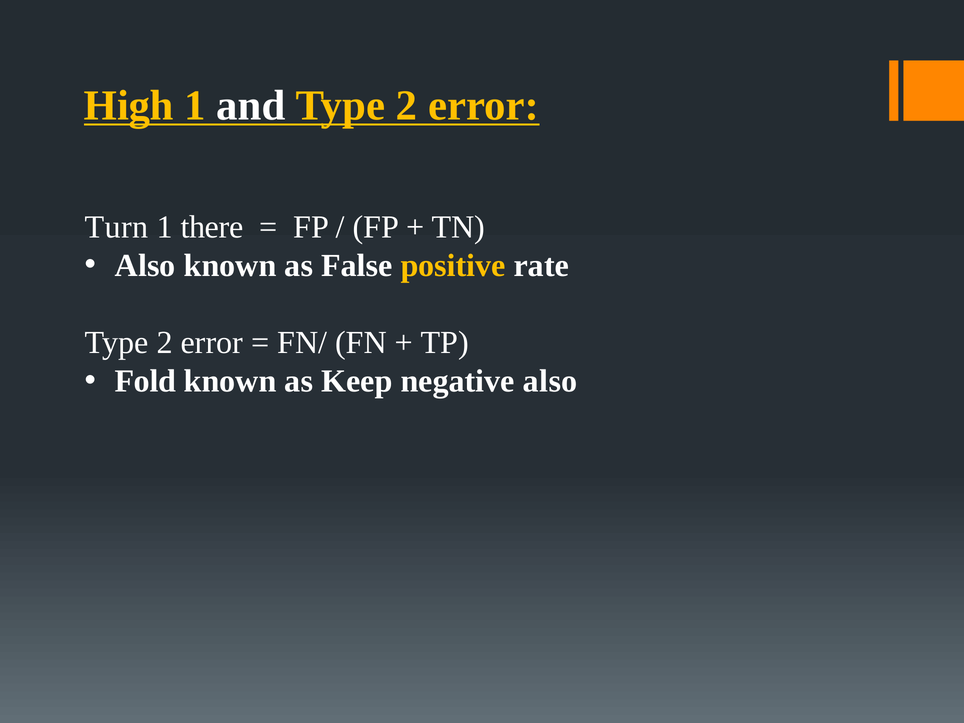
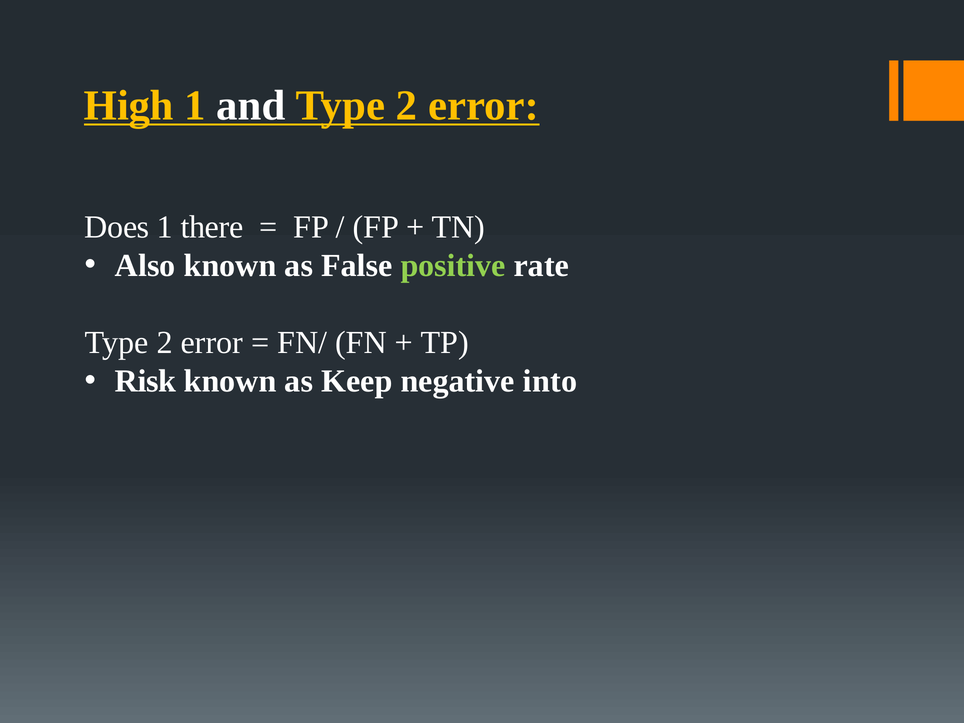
Turn: Turn -> Does
positive colour: yellow -> light green
Fold: Fold -> Risk
negative also: also -> into
